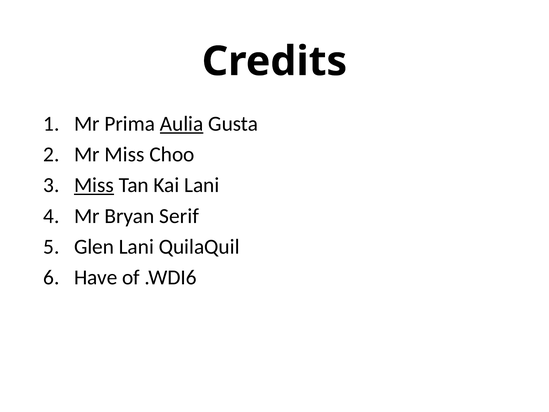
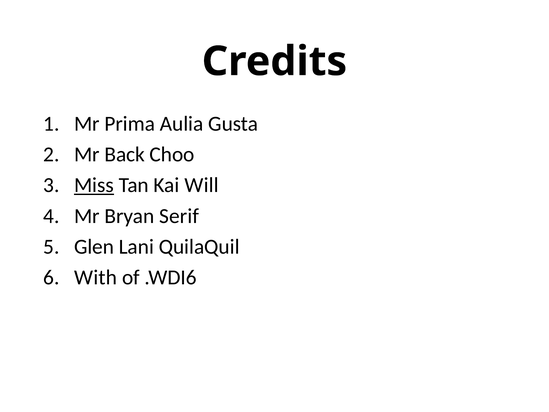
Aulia underline: present -> none
Mr Miss: Miss -> Back
Kai Lani: Lani -> Will
Have: Have -> With
